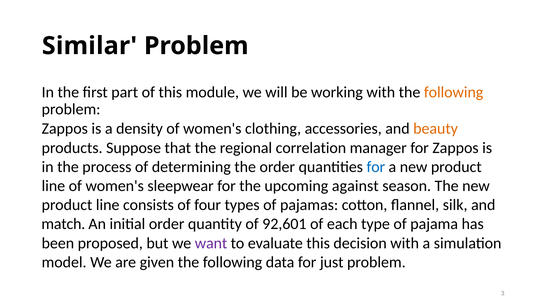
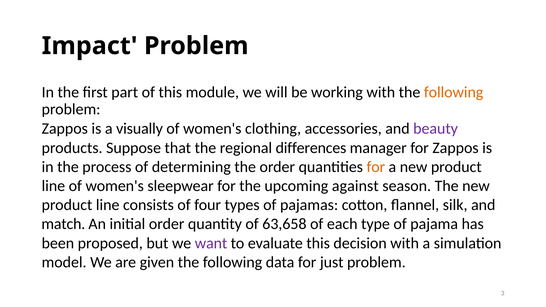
Similar: Similar -> Impact
density: density -> visually
beauty colour: orange -> purple
correlation: correlation -> differences
for at (376, 167) colour: blue -> orange
92,601: 92,601 -> 63,658
